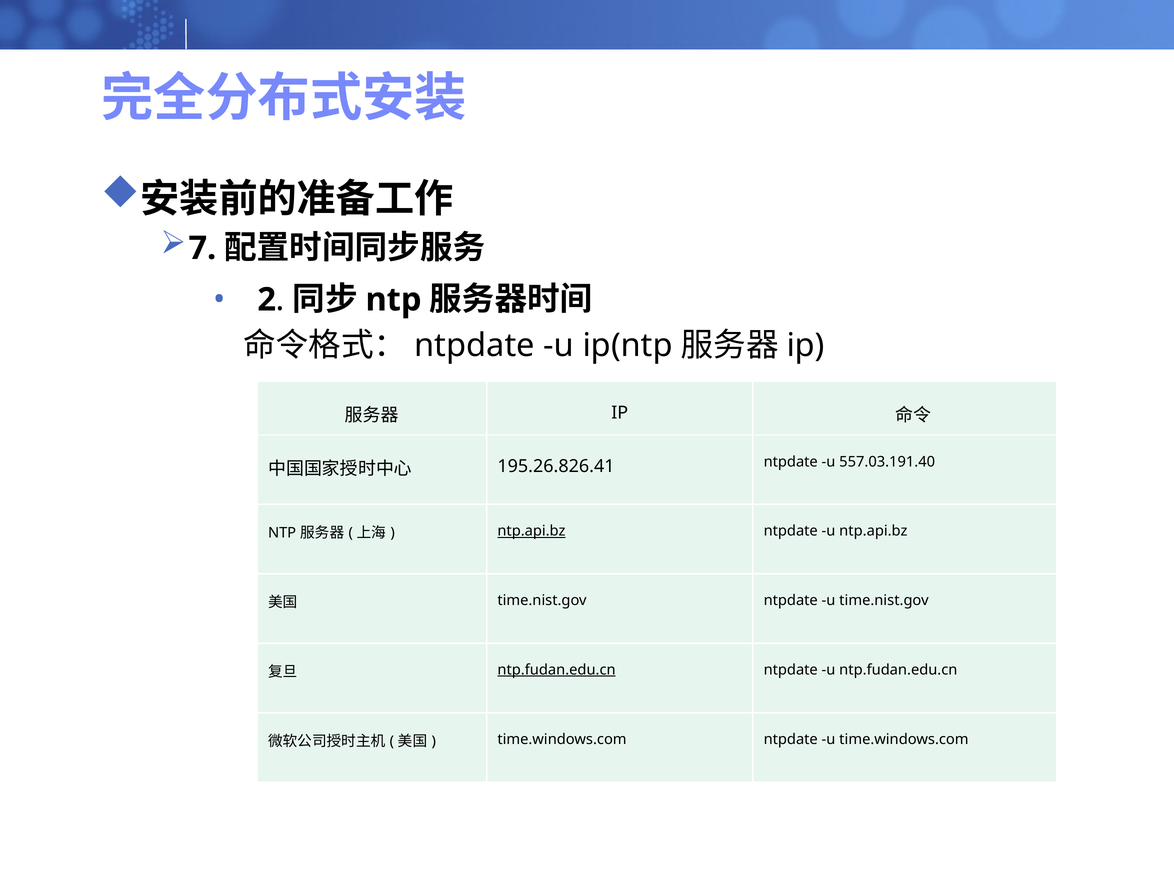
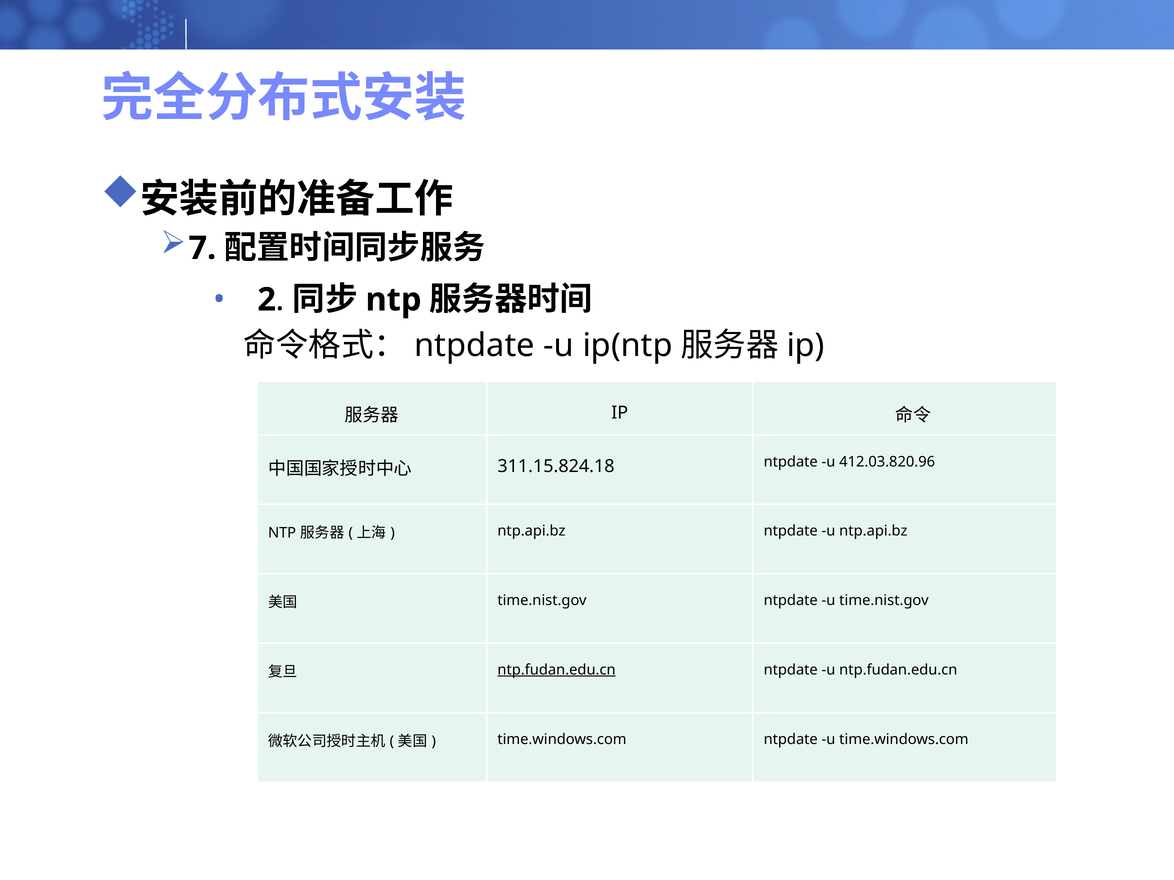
195.26.826.41: 195.26.826.41 -> 311.15.824.18
557.03.191.40: 557.03.191.40 -> 412.03.820.96
ntp.api.bz at (531, 531) underline: present -> none
